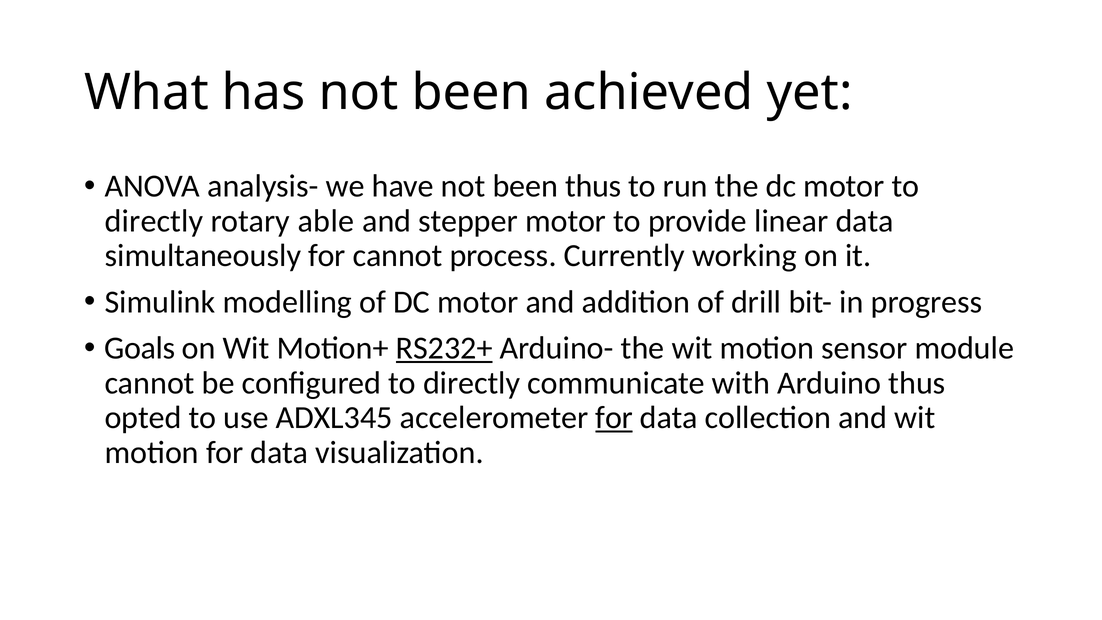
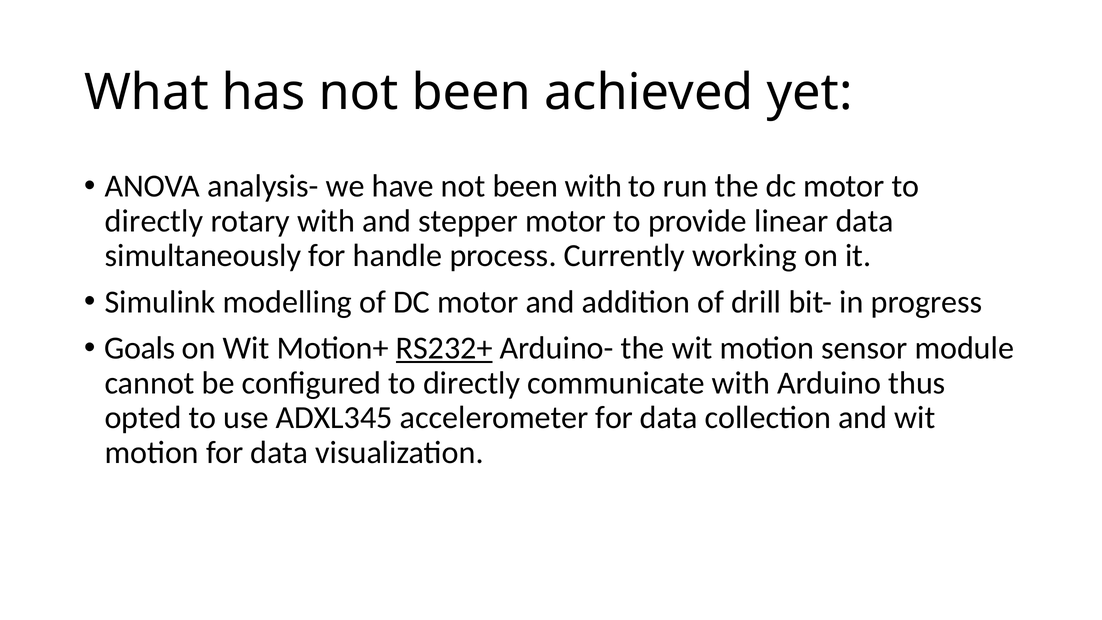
been thus: thus -> with
rotary able: able -> with
for cannot: cannot -> handle
for at (614, 418) underline: present -> none
